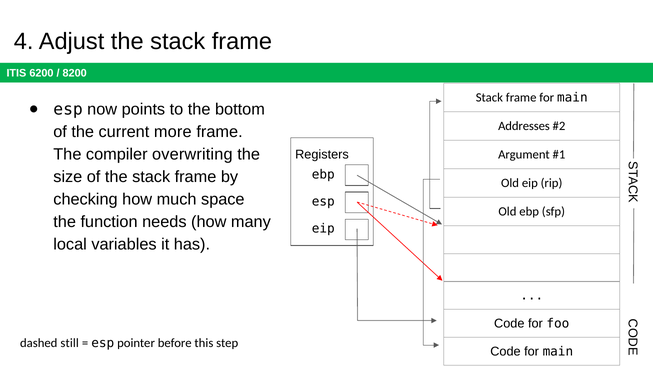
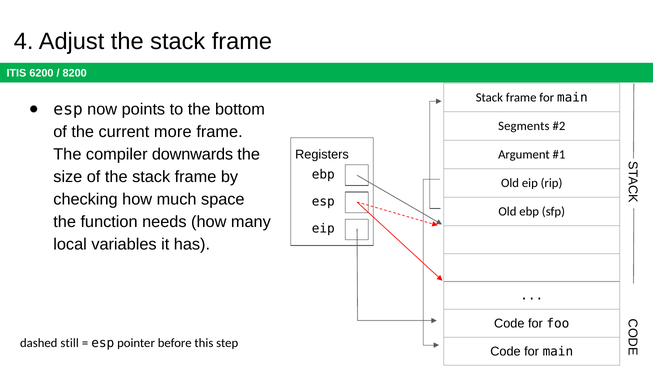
Addresses: Addresses -> Segments
overwriting: overwriting -> downwards
